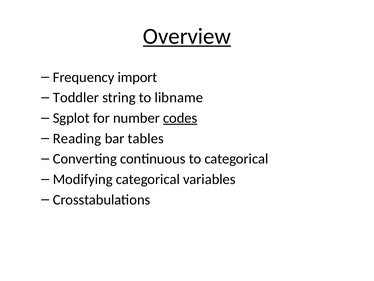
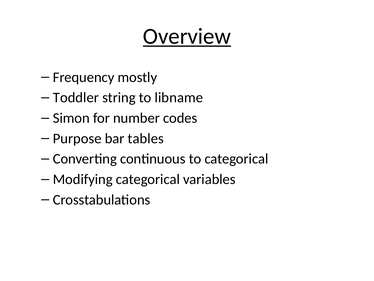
import: import -> mostly
Sgplot: Sgplot -> Simon
codes underline: present -> none
Reading: Reading -> Purpose
